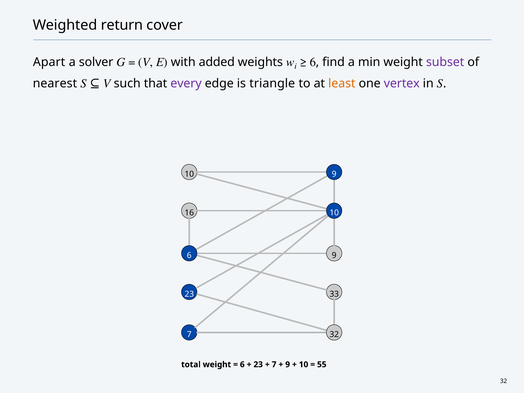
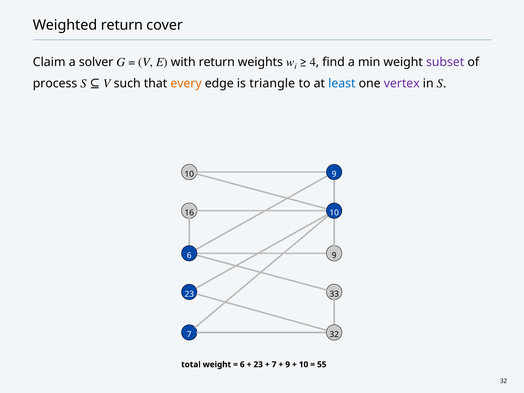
Apart: Apart -> Claim
with added: added -> return
6 at (313, 62): 6 -> 4
nearest: nearest -> process
every colour: purple -> orange
least colour: orange -> blue
